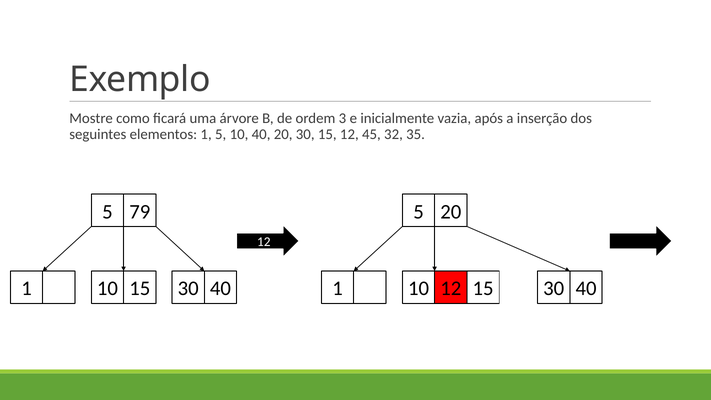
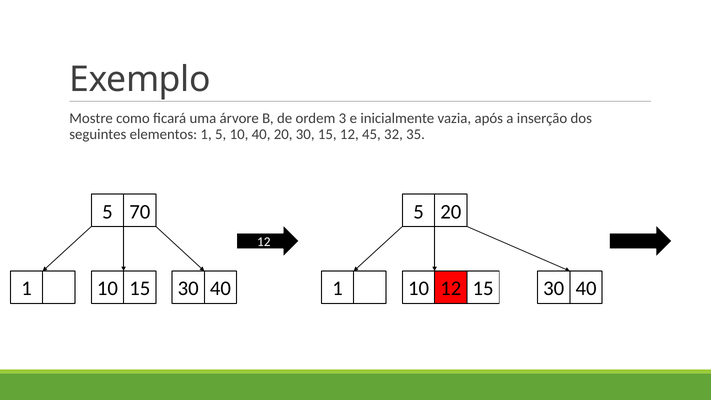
79: 79 -> 70
